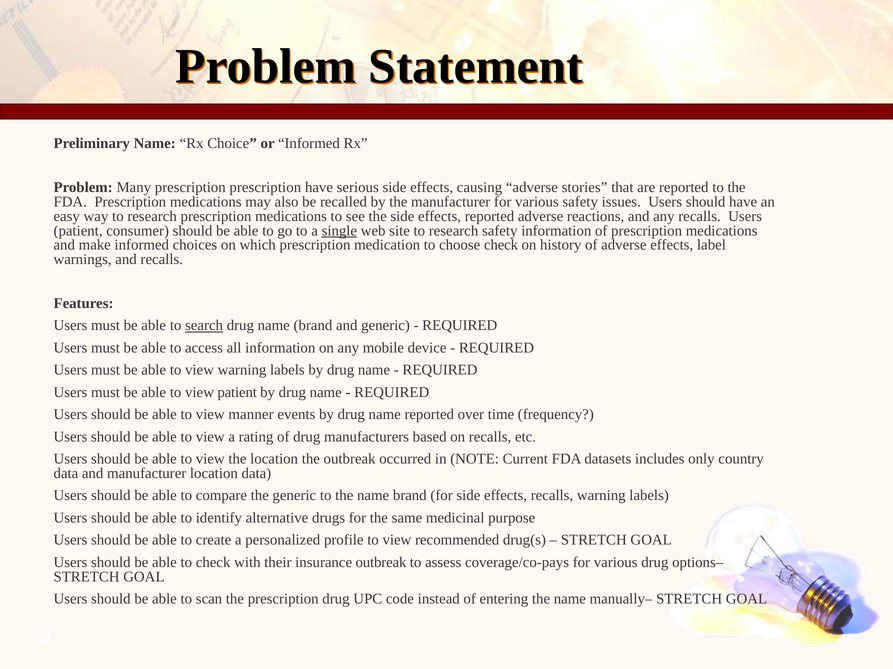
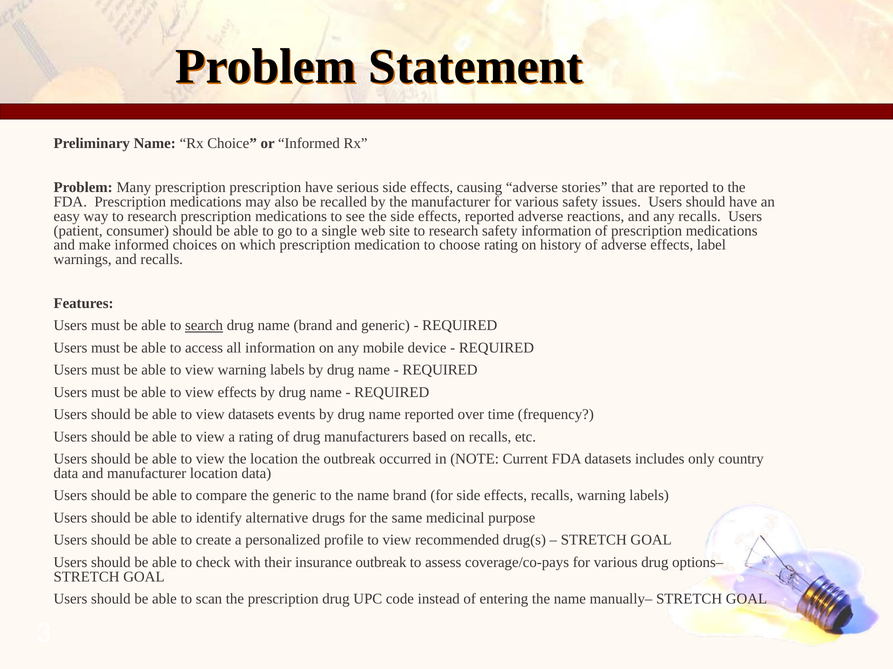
single underline: present -> none
choose check: check -> rating
view patient: patient -> effects
view manner: manner -> datasets
